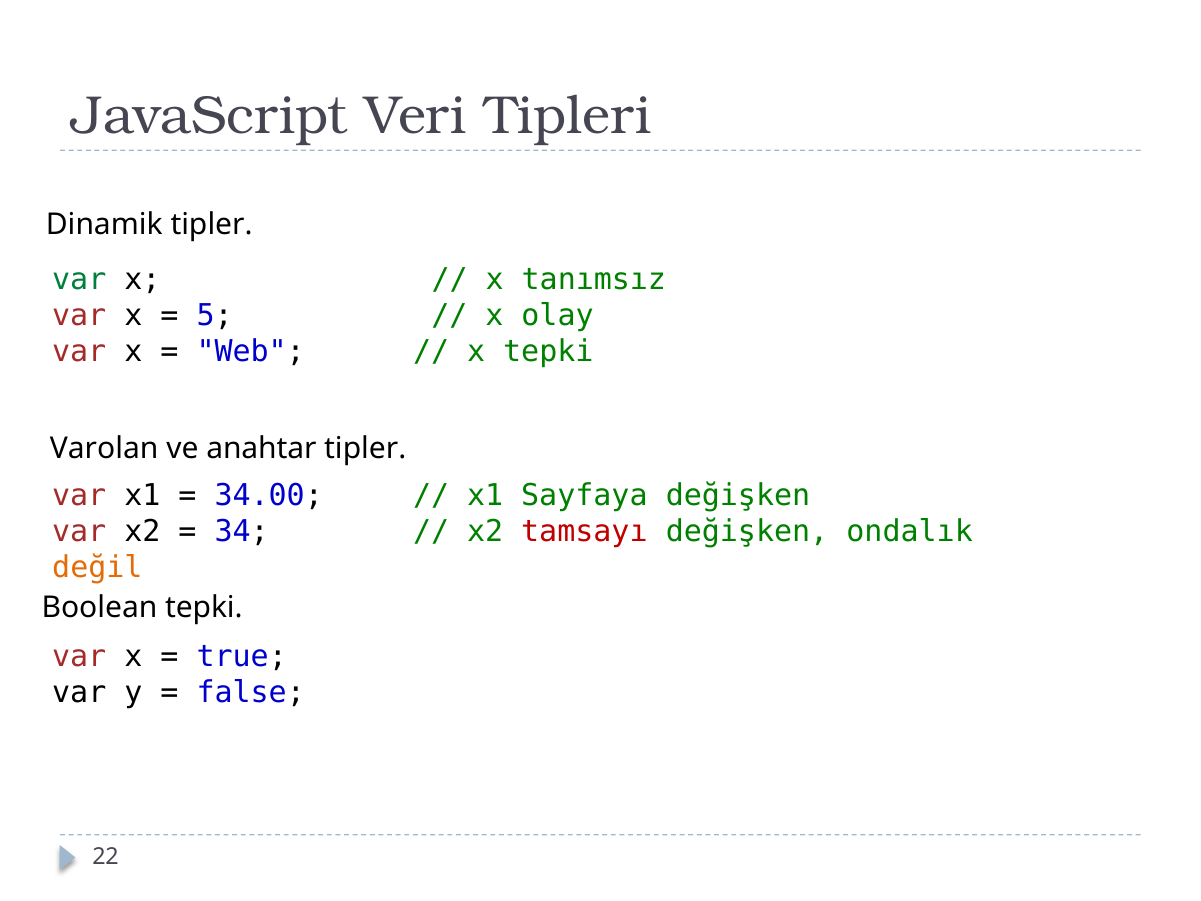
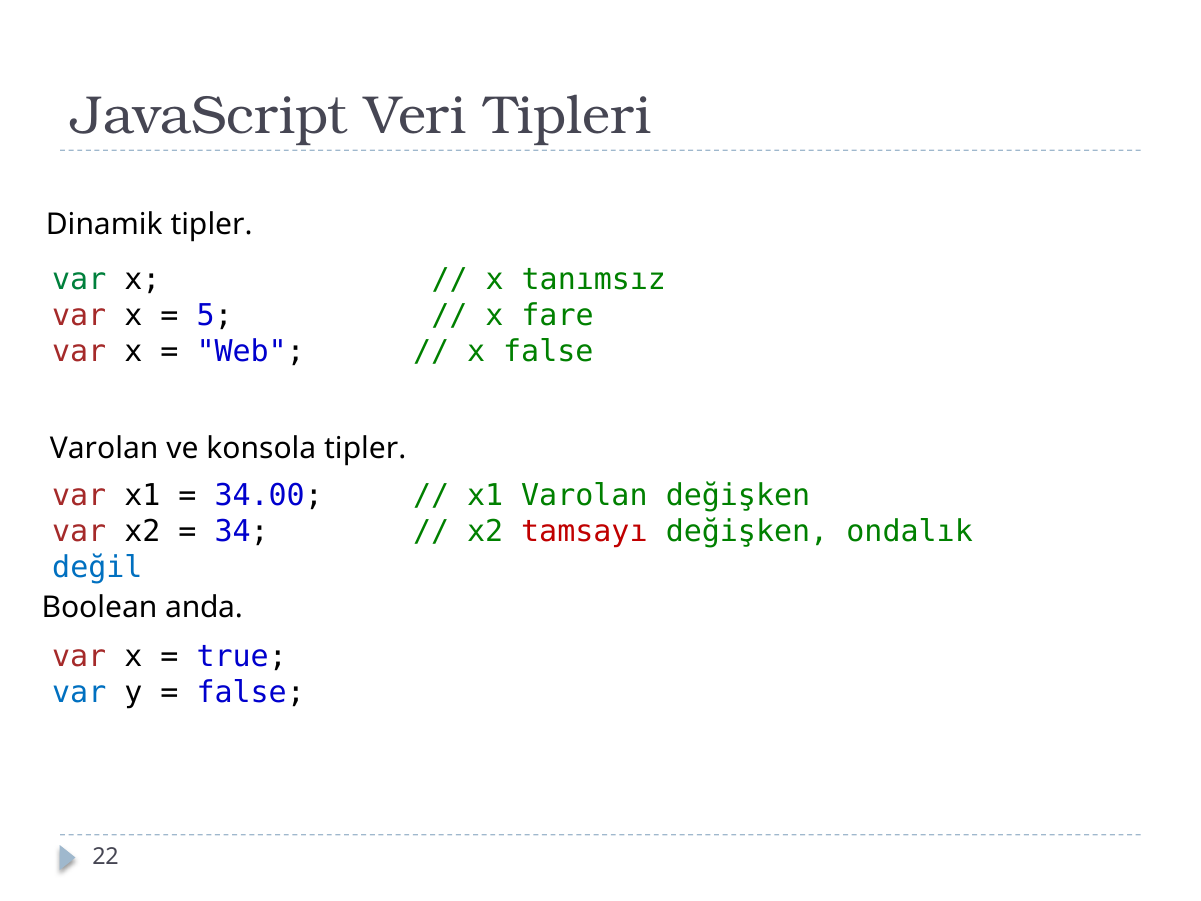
olay: olay -> fare
x tepki: tepki -> false
anahtar: anahtar -> konsola
x1 Sayfaya: Sayfaya -> Varolan
değil colour: orange -> blue
Boolean tepki: tepki -> anda
var at (79, 692) colour: black -> blue
